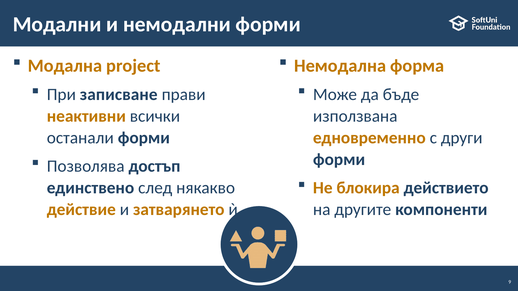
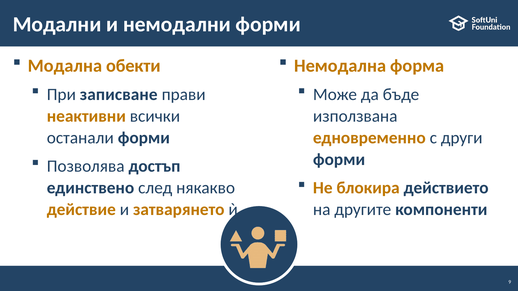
project: project -> обекти
